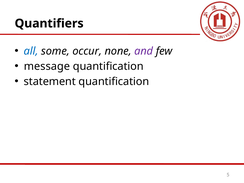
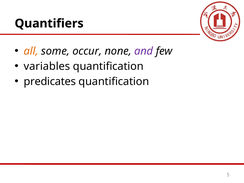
all colour: blue -> orange
message: message -> variables
statement: statement -> predicates
